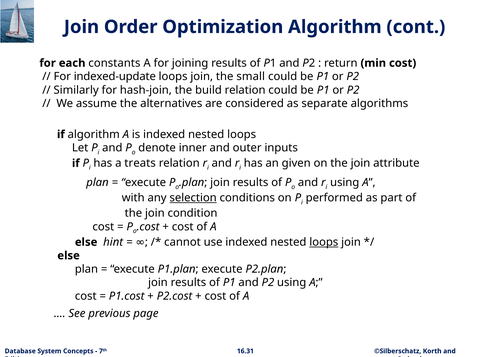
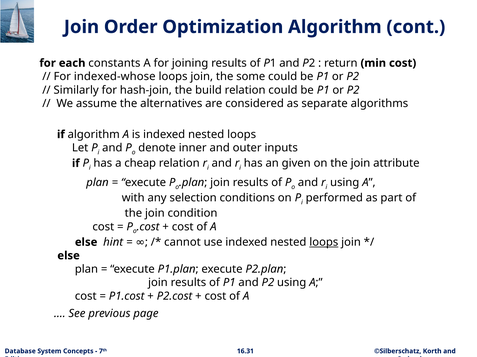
indexed-update: indexed-update -> indexed-whose
small: small -> some
treats: treats -> cheap
selection underline: present -> none
